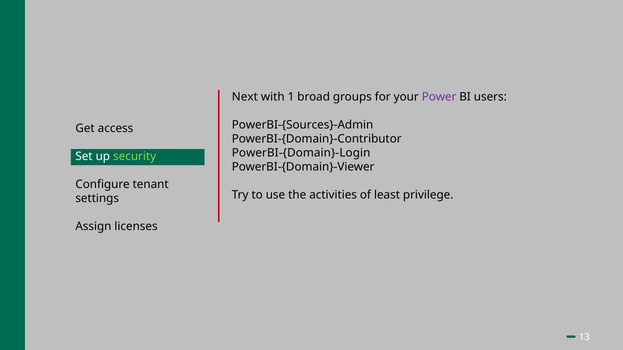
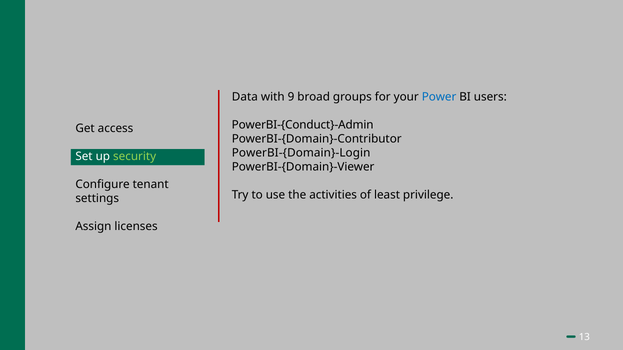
Next: Next -> Data
1: 1 -> 9
Power colour: purple -> blue
PowerBI-{Sources}-Admin: PowerBI-{Sources}-Admin -> PowerBI-{Conduct}-Admin
